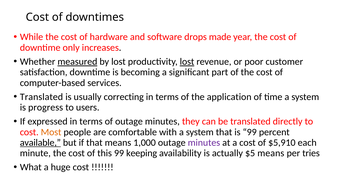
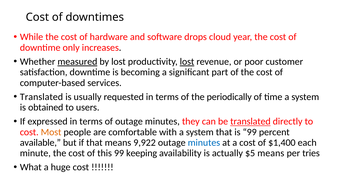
made: made -> cloud
correcting: correcting -> requested
application: application -> periodically
progress: progress -> obtained
translated at (250, 122) underline: none -> present
available underline: present -> none
1,000: 1,000 -> 9,922
minutes at (204, 143) colour: purple -> blue
$5,910: $5,910 -> $1,400
